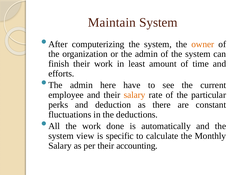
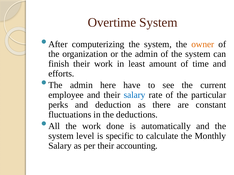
Maintain: Maintain -> Overtime
salary at (135, 95) colour: orange -> blue
view: view -> level
